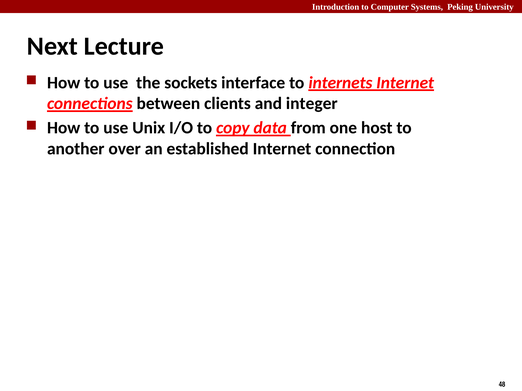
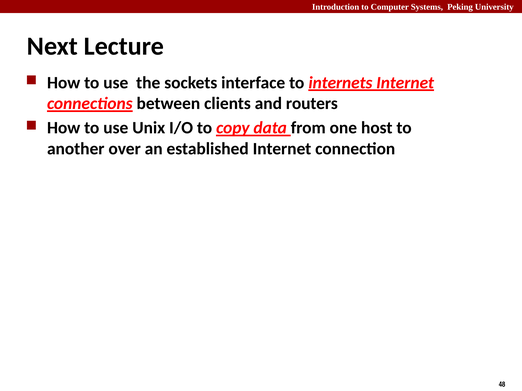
integer: integer -> routers
